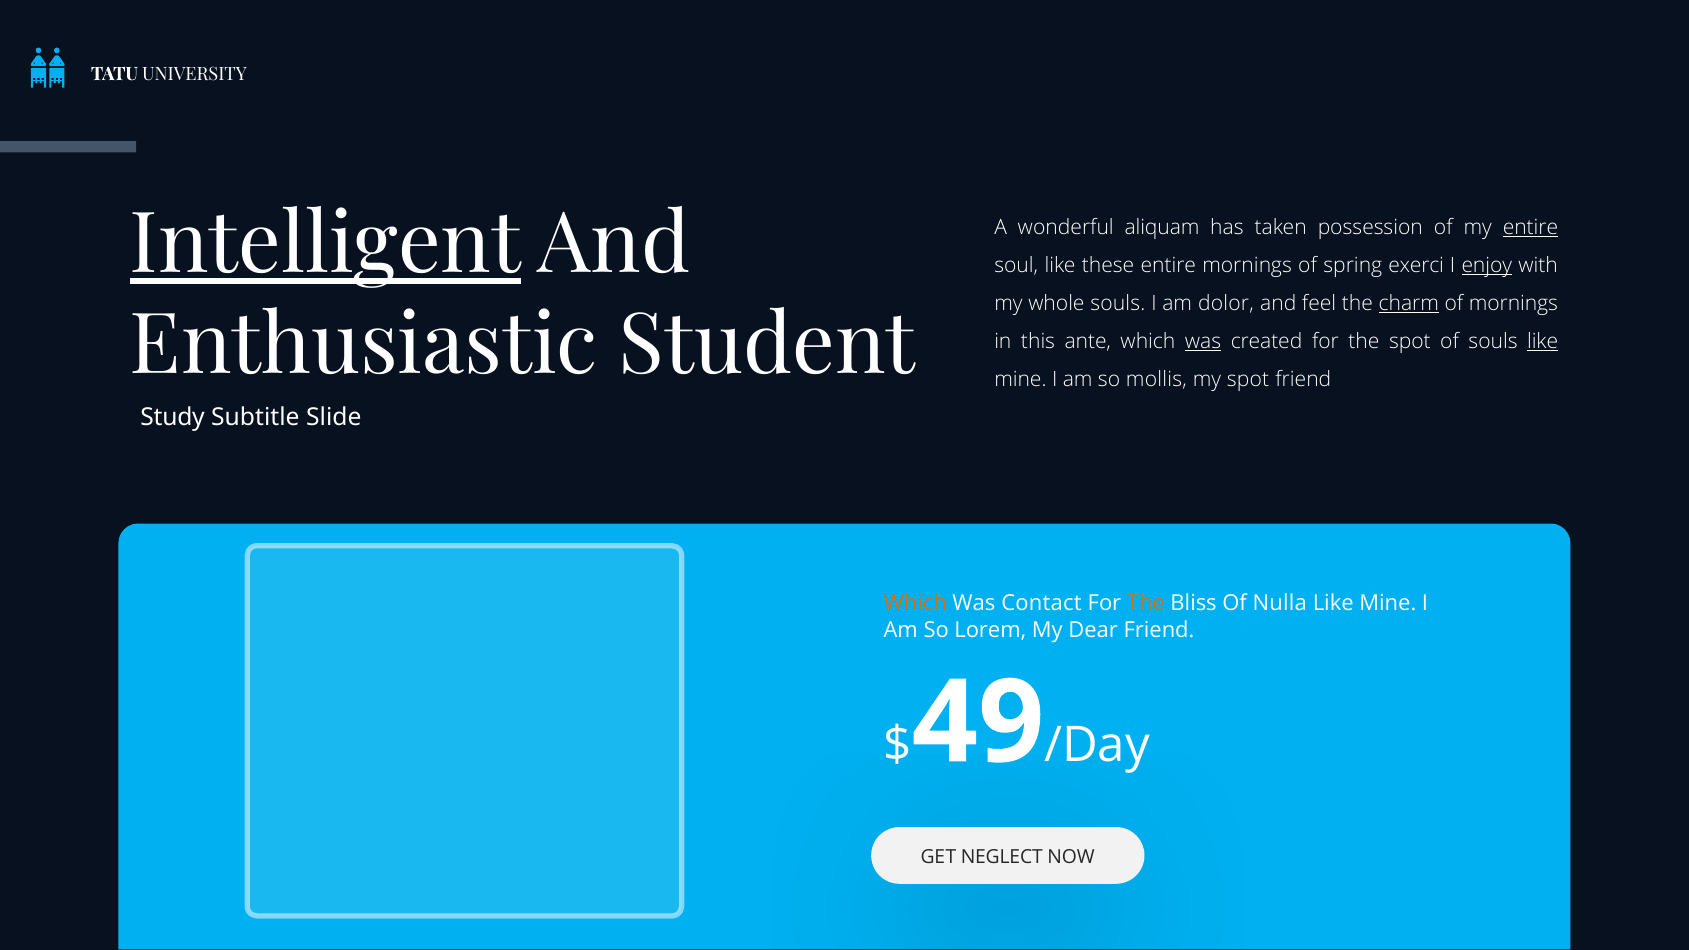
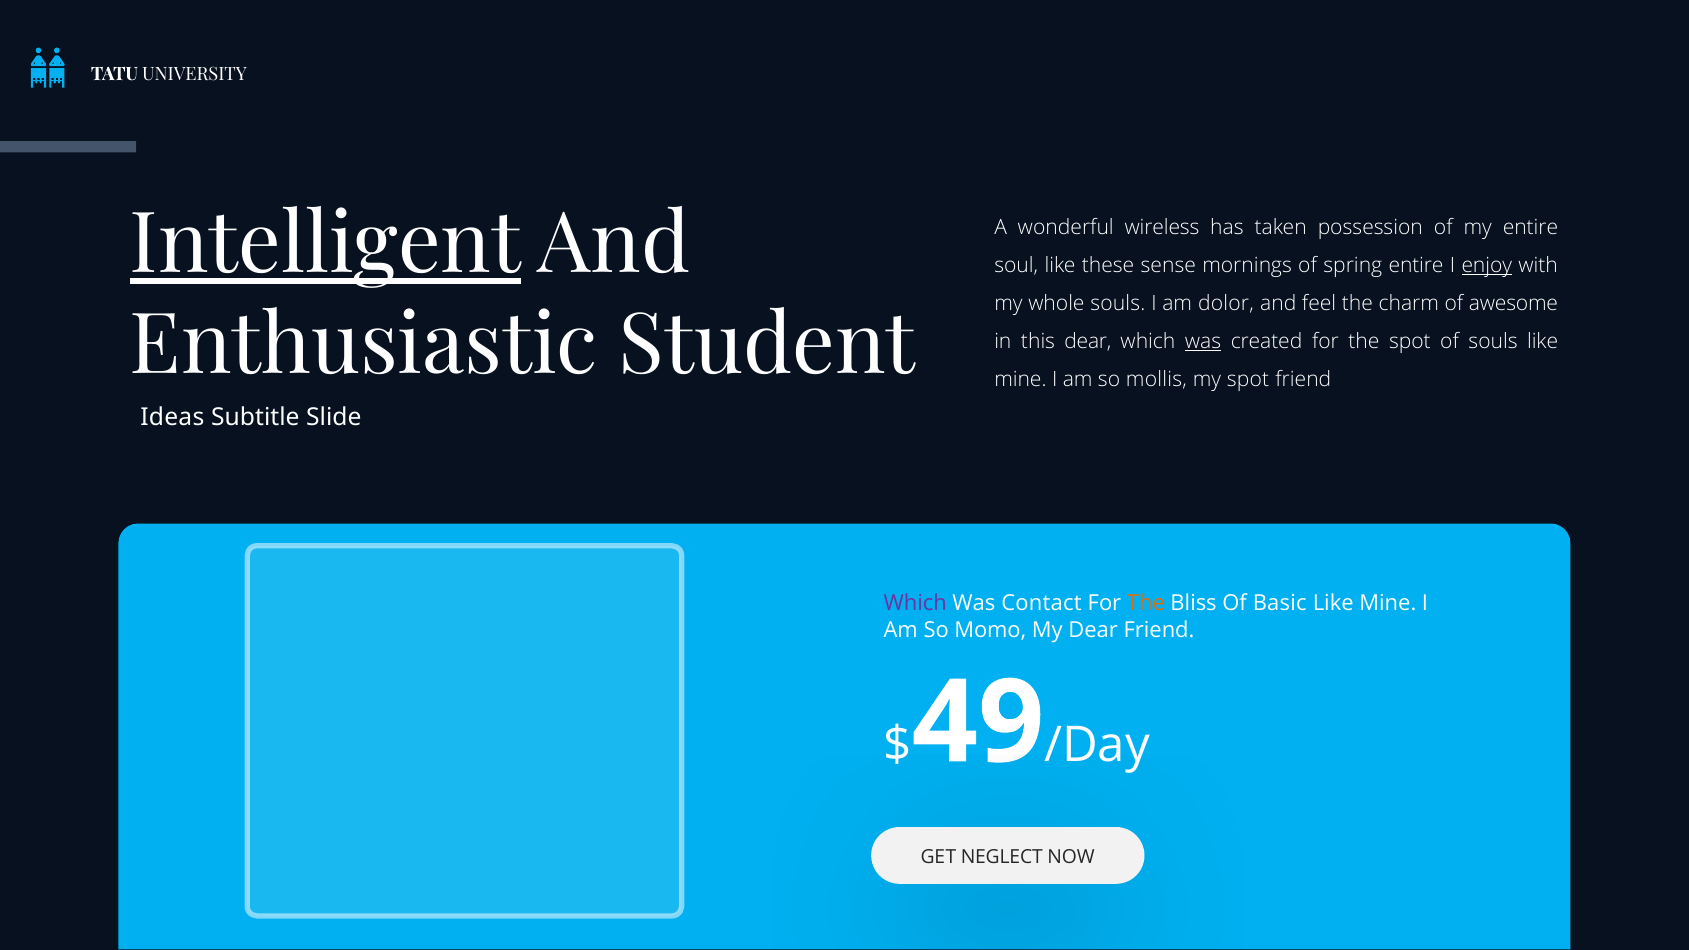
aliquam: aliquam -> wireless
entire at (1530, 228) underline: present -> none
these entire: entire -> sense
spring exerci: exerci -> entire
charm underline: present -> none
of mornings: mornings -> awesome
this ante: ante -> dear
like at (1543, 342) underline: present -> none
Study: Study -> Ideas
Which at (915, 604) colour: orange -> purple
Nulla: Nulla -> Basic
Lorem: Lorem -> Momo
